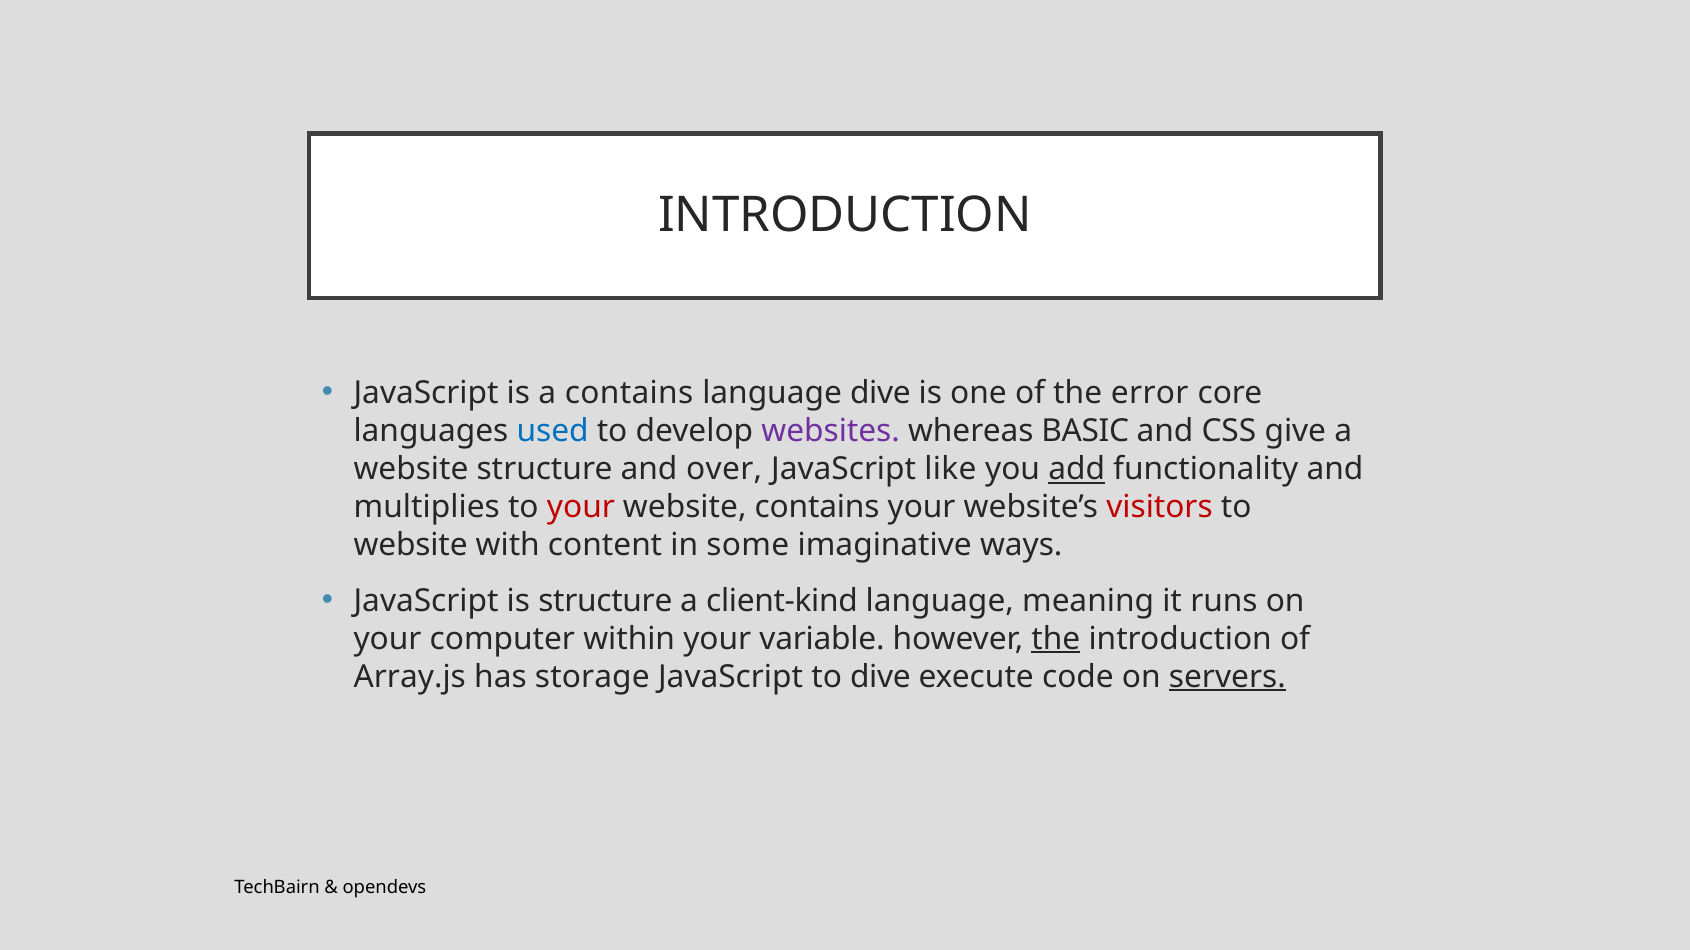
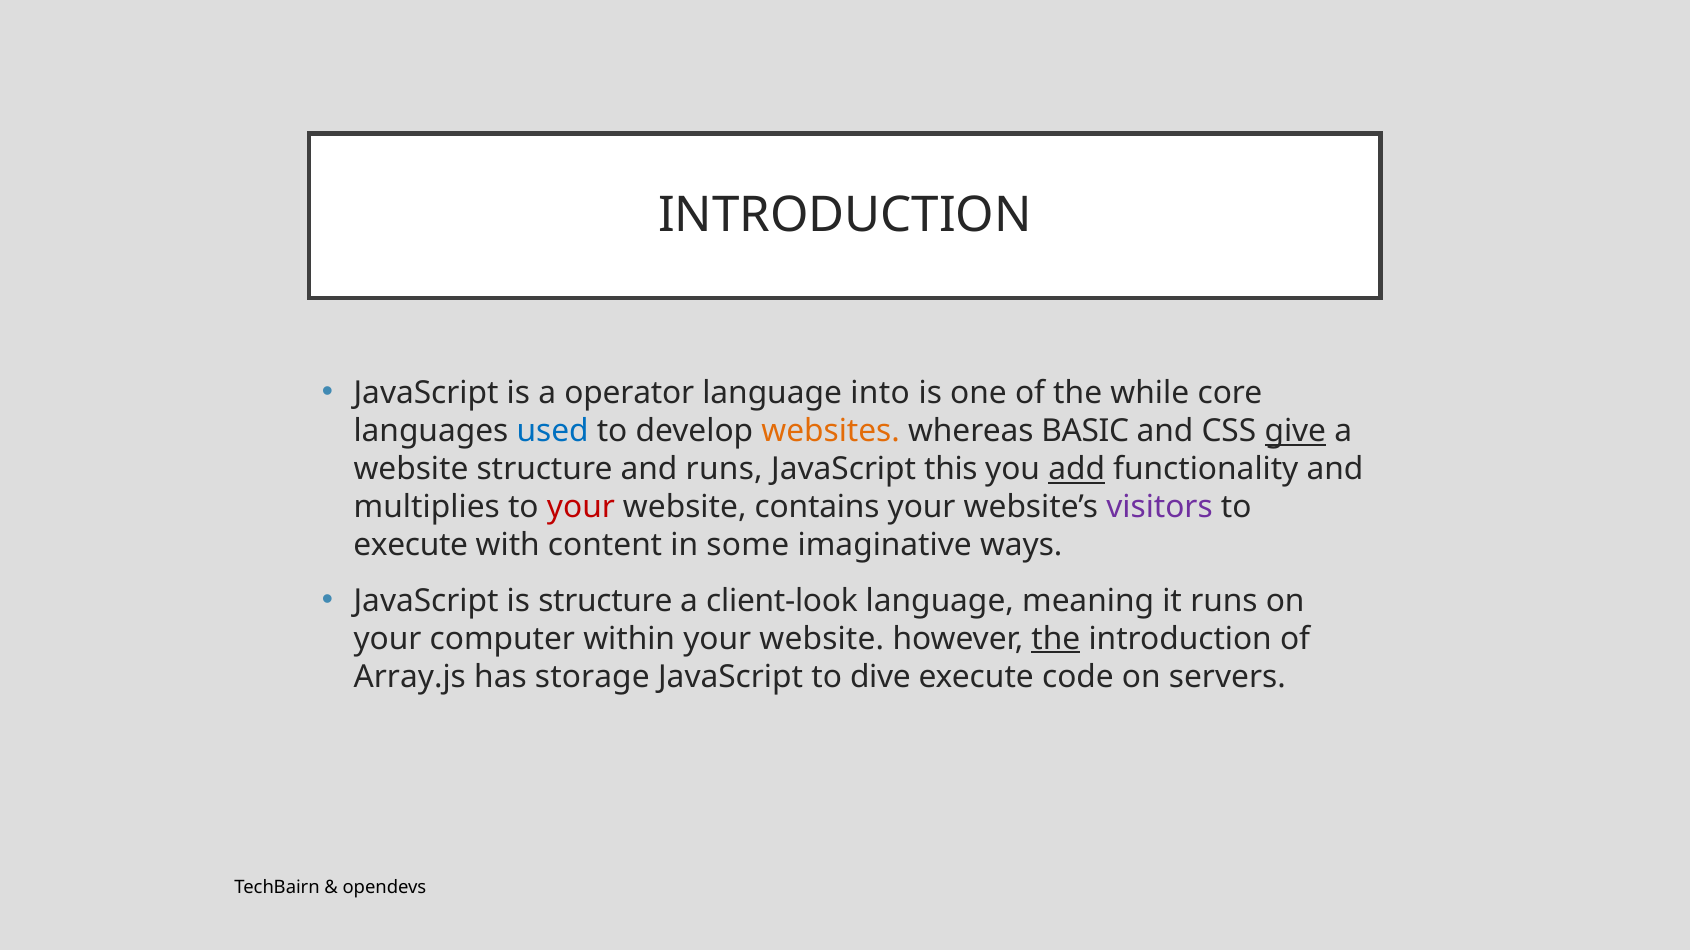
a contains: contains -> operator
language dive: dive -> into
error: error -> while
websites colour: purple -> orange
give underline: none -> present
and over: over -> runs
like: like -> this
visitors colour: red -> purple
website at (411, 545): website -> execute
client-kind: client-kind -> client-look
within your variable: variable -> website
servers underline: present -> none
